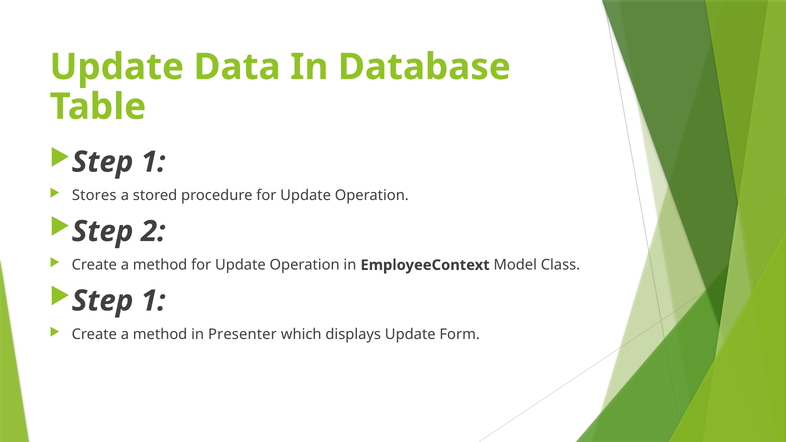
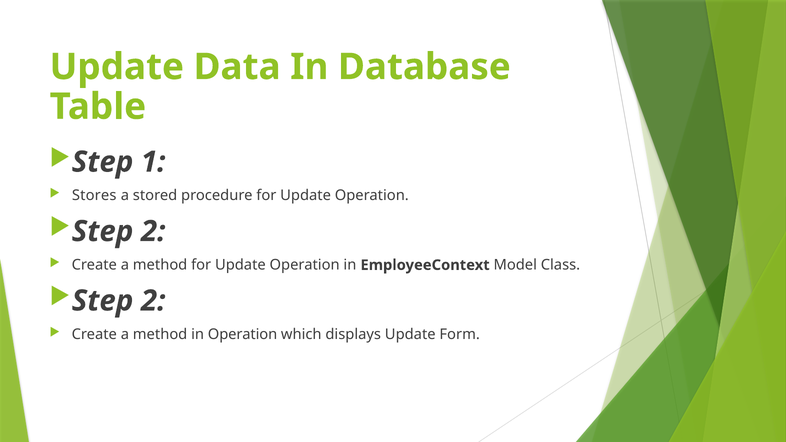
1 at (153, 301): 1 -> 2
in Presenter: Presenter -> Operation
